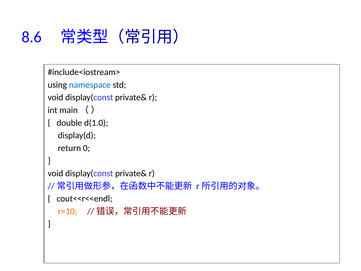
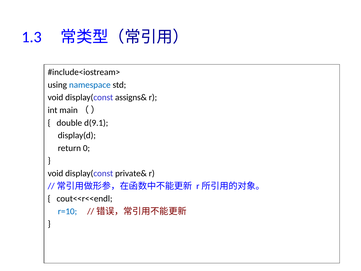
8.6: 8.6 -> 1.3
private& at (131, 97): private& -> assigns&
d(1.0: d(1.0 -> d(9.1
r=10 colour: orange -> blue
